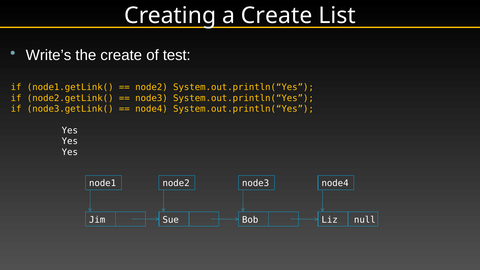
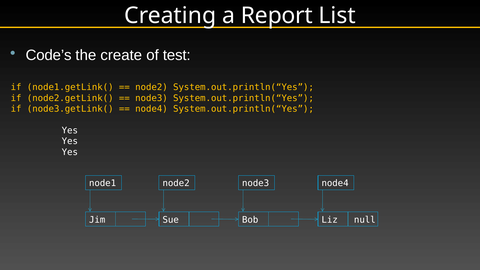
a Create: Create -> Report
Write’s: Write’s -> Code’s
